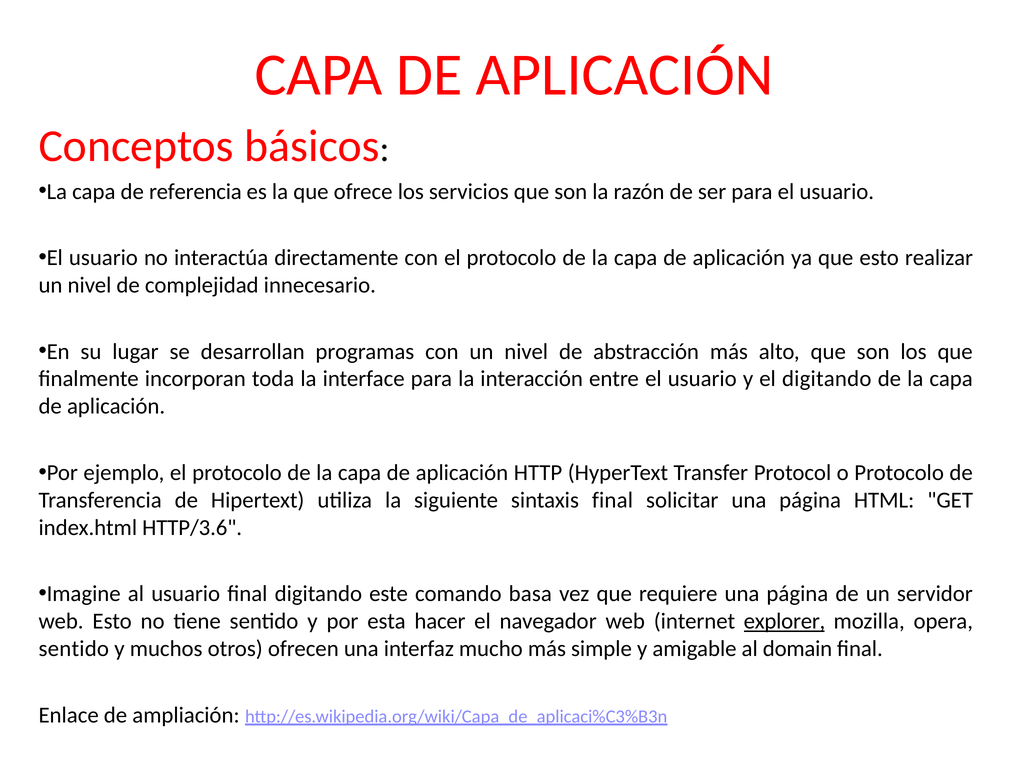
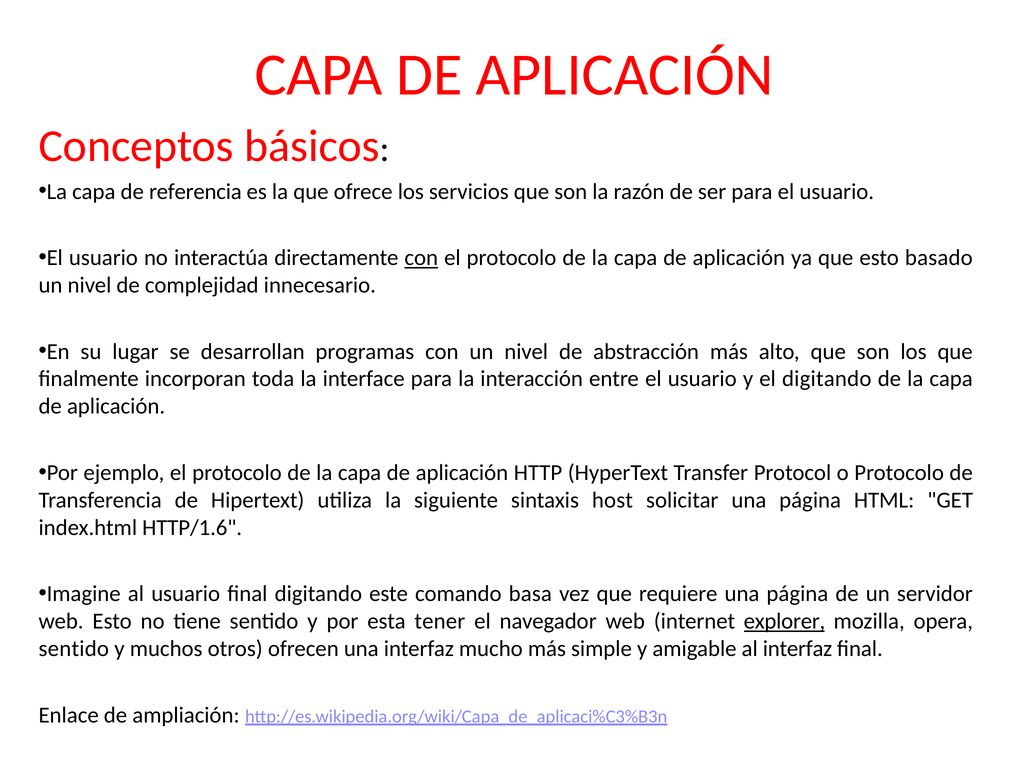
con at (421, 258) underline: none -> present
realizar: realizar -> basado
sintaxis final: final -> host
HTTP/3.6: HTTP/3.6 -> HTTP/1.6
hacer: hacer -> tener
al domain: domain -> interfaz
